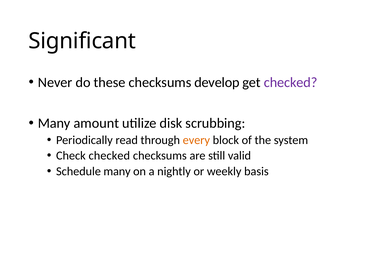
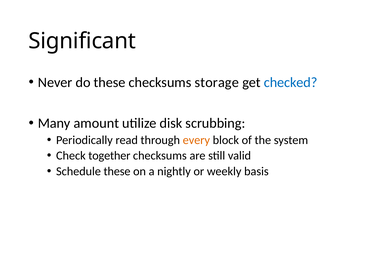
develop: develop -> storage
checked at (291, 82) colour: purple -> blue
Check checked: checked -> together
Schedule many: many -> these
